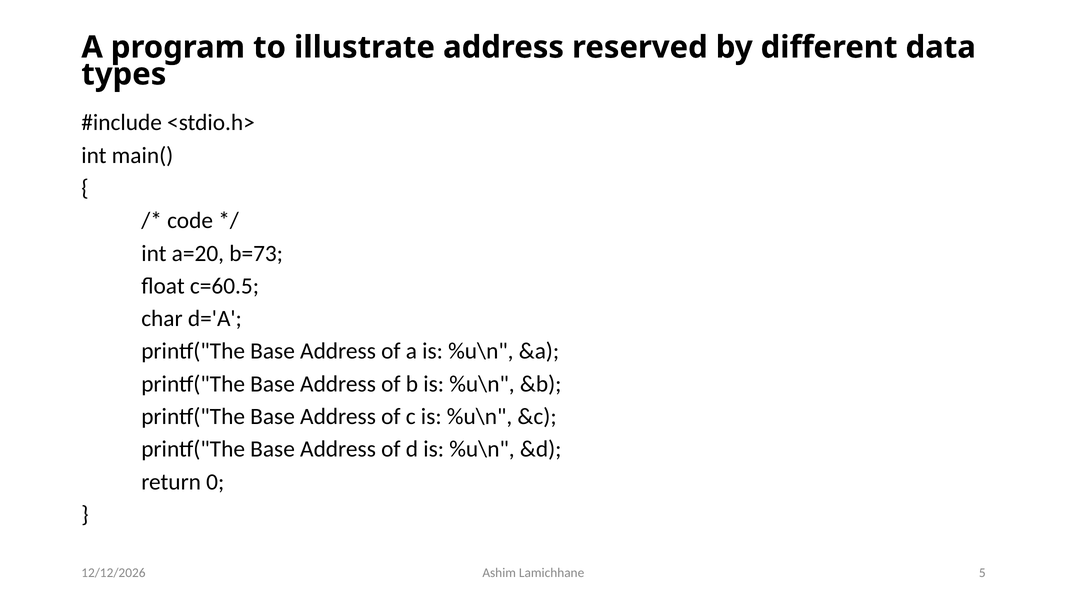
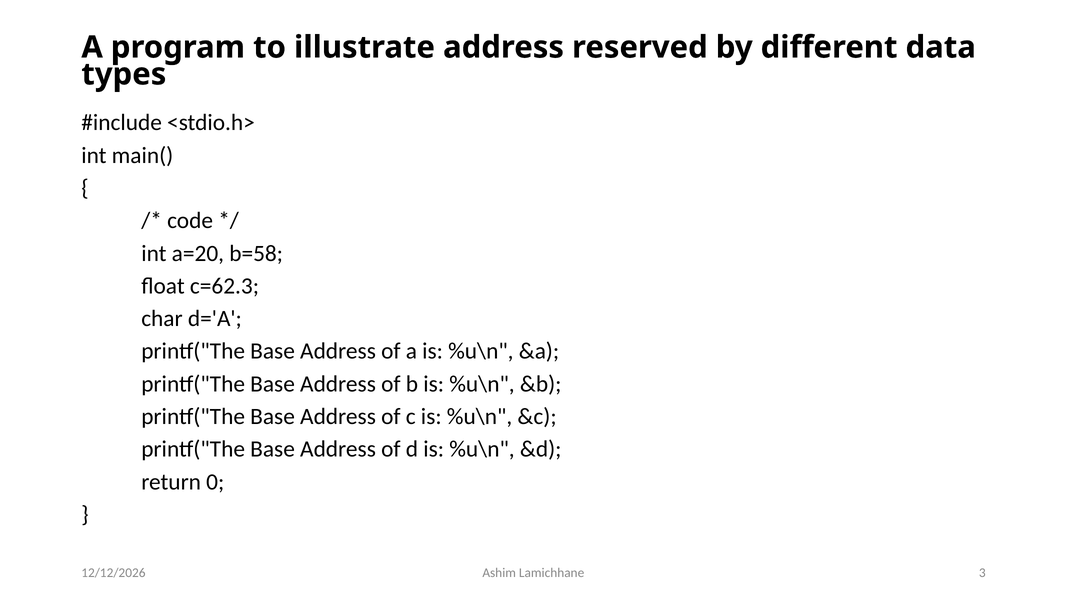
b=73: b=73 -> b=58
c=60.5: c=60.5 -> c=62.3
5: 5 -> 3
